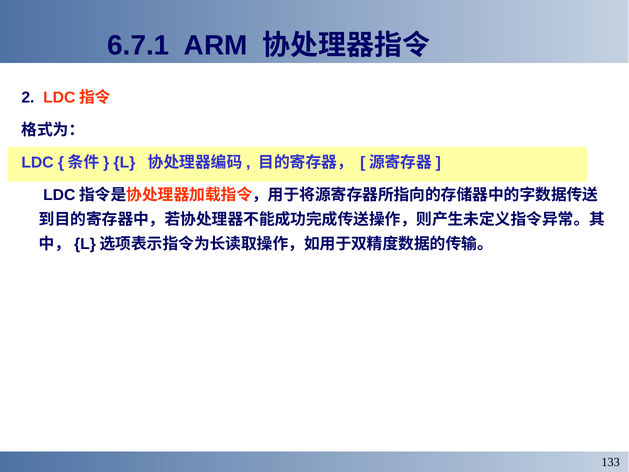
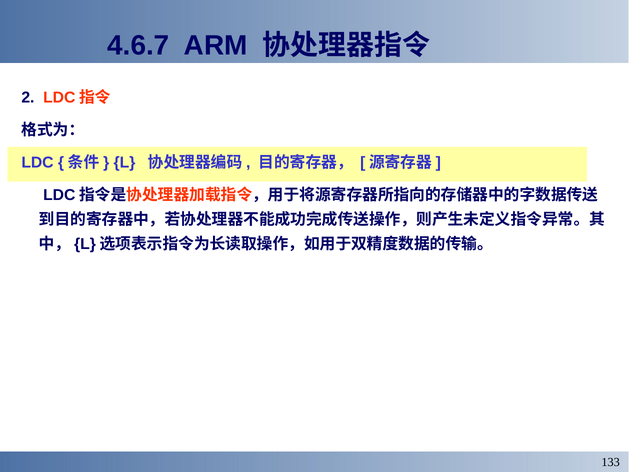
6.7.1: 6.7.1 -> 4.6.7
